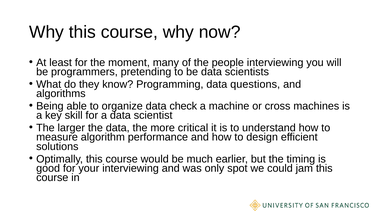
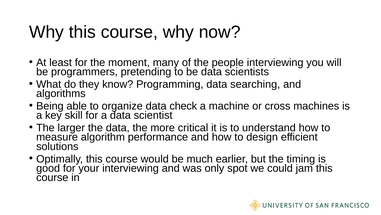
questions: questions -> searching
